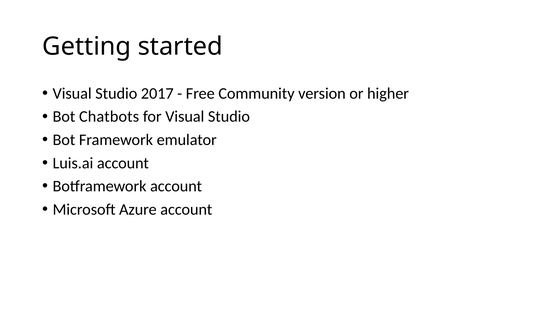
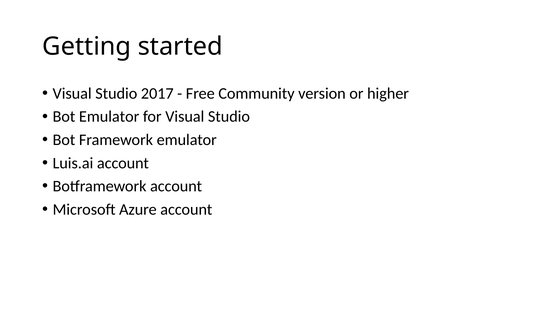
Bot Chatbots: Chatbots -> Emulator
